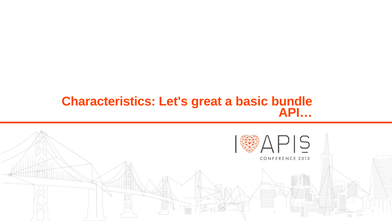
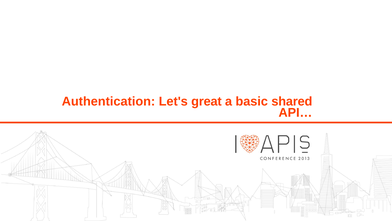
Characteristics: Characteristics -> Authentication
bundle: bundle -> shared
